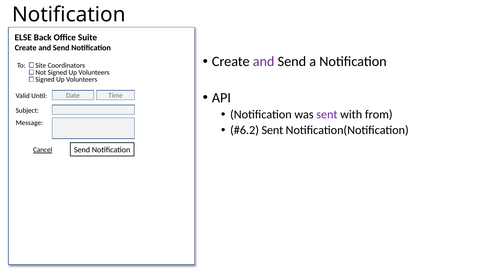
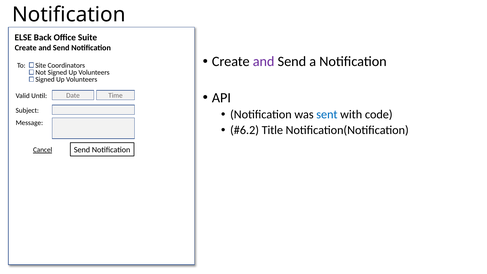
sent at (327, 114) colour: purple -> blue
from: from -> code
Sent at (272, 130): Sent -> Title
